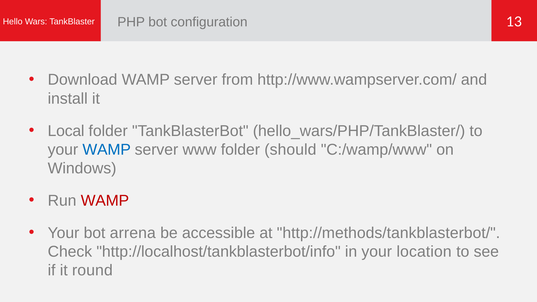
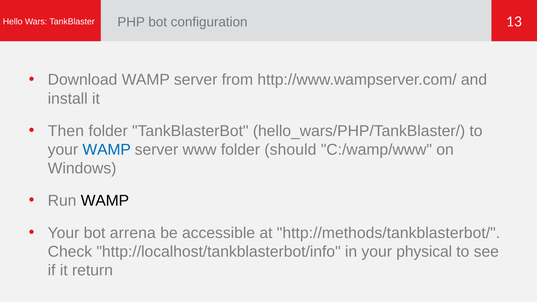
Local: Local -> Then
WAMP at (105, 201) colour: red -> black
location: location -> physical
round: round -> return
